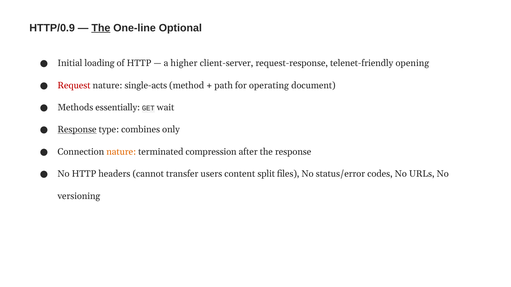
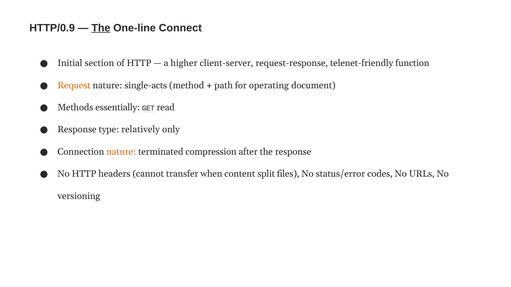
Optional: Optional -> Connect
loading: loading -> section
opening: opening -> function
Request colour: red -> orange
wait: wait -> read
Response at (77, 130) underline: present -> none
combines: combines -> relatively
users: users -> when
